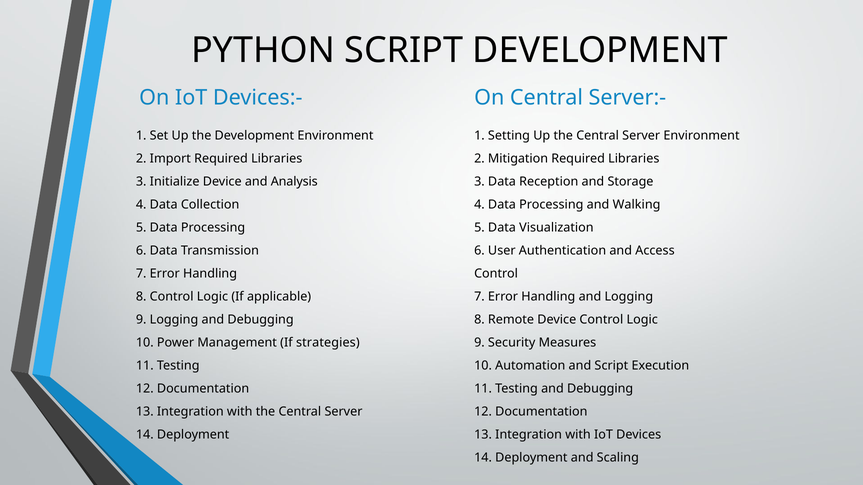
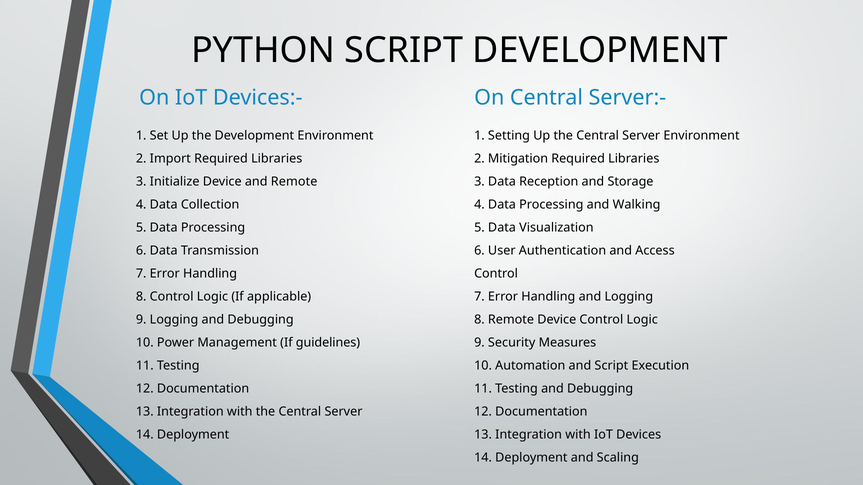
and Analysis: Analysis -> Remote
strategies: strategies -> guidelines
